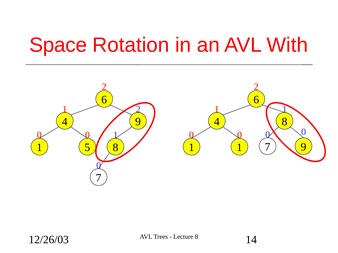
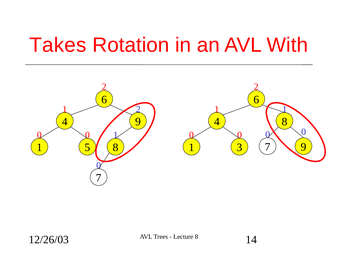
Space: Space -> Takes
1 at (239, 148): 1 -> 3
